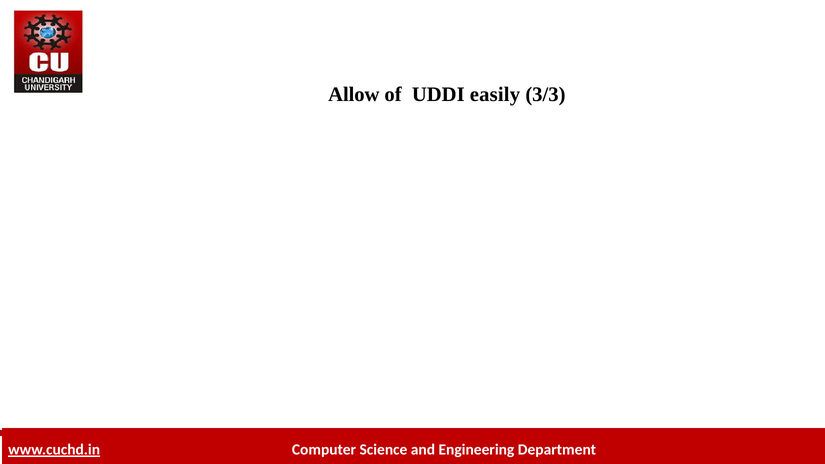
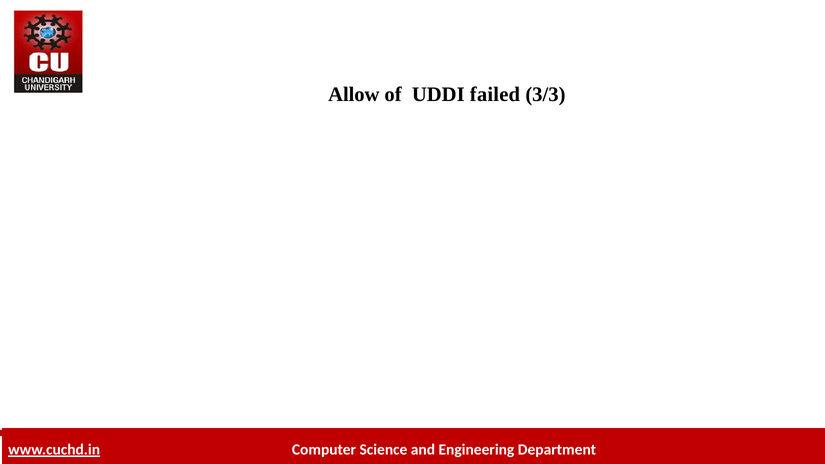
easily: easily -> failed
